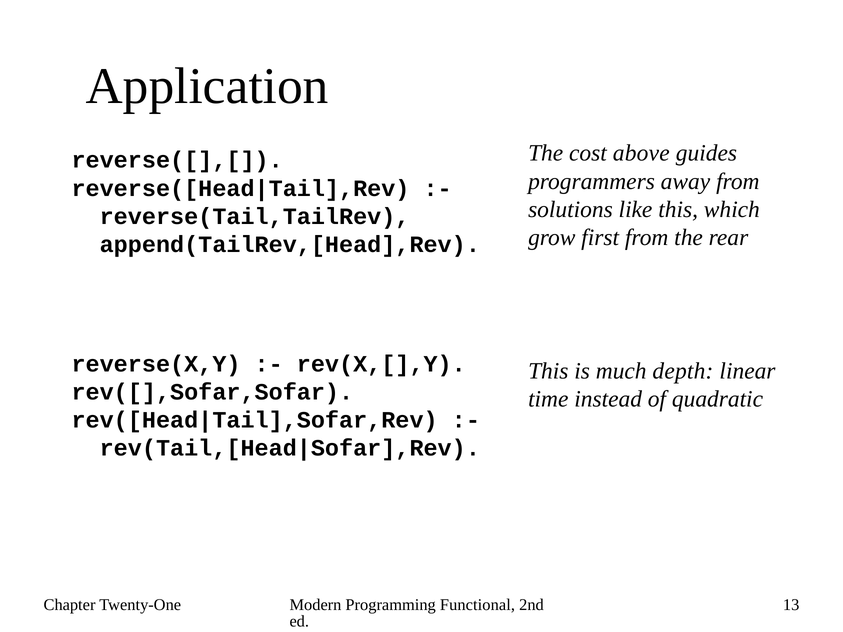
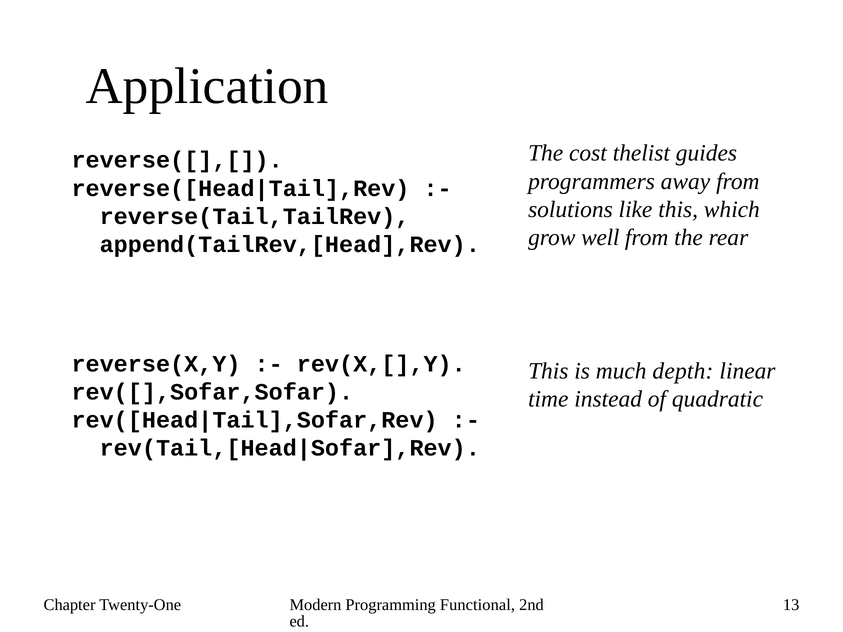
above: above -> thelist
first: first -> well
